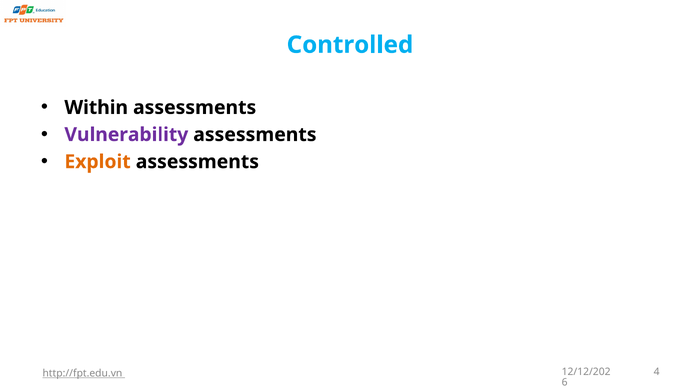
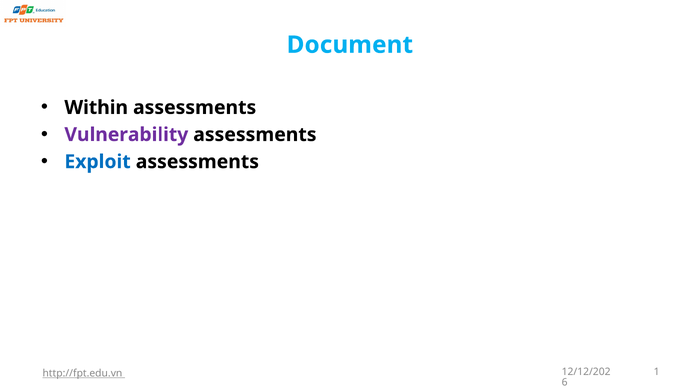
Controlled: Controlled -> Document
Exploit colour: orange -> blue
4: 4 -> 1
